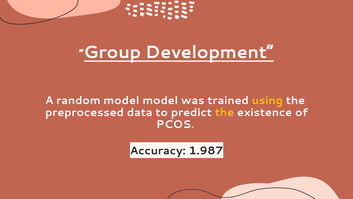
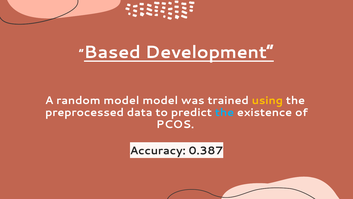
Group: Group -> Based
the at (224, 112) colour: yellow -> light blue
1.987: 1.987 -> 0.387
